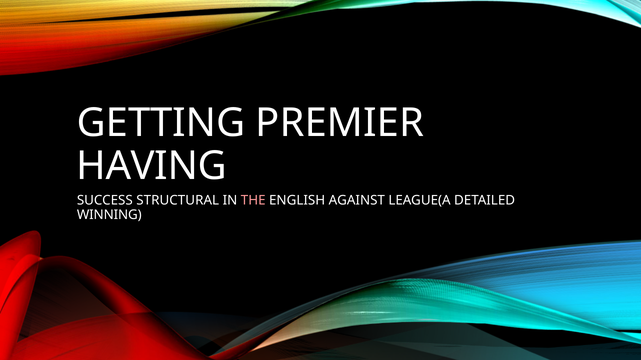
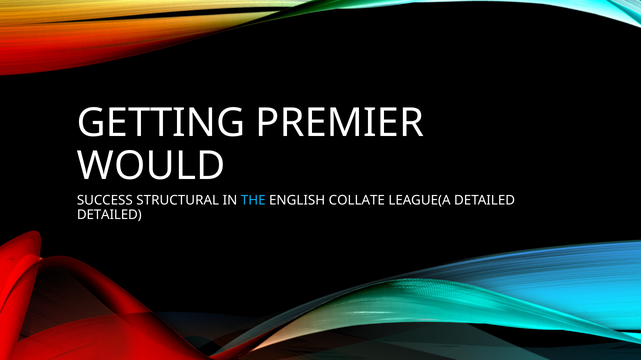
HAVING: HAVING -> WOULD
THE colour: pink -> light blue
AGAINST: AGAINST -> COLLATE
WINNING at (109, 215): WINNING -> DETAILED
